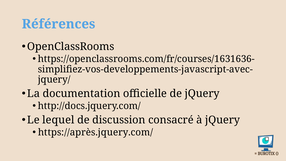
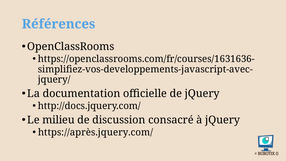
lequel: lequel -> milieu
